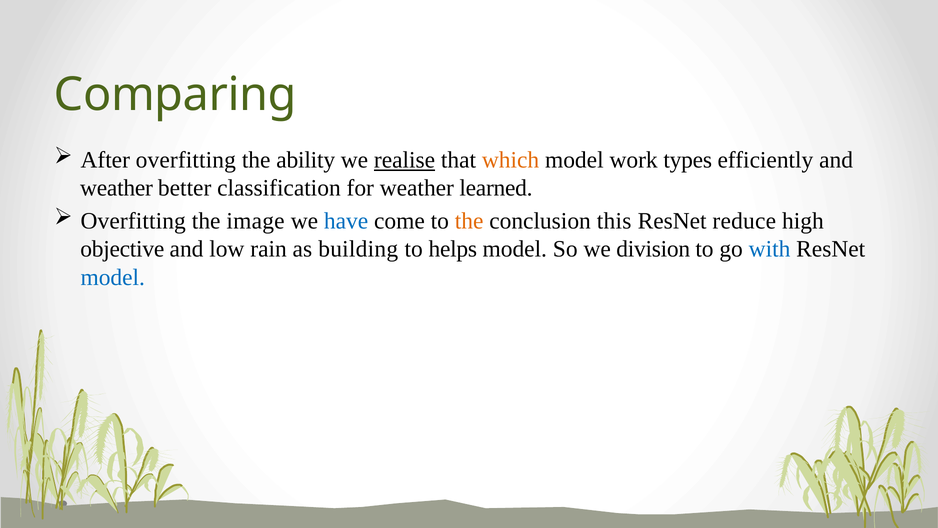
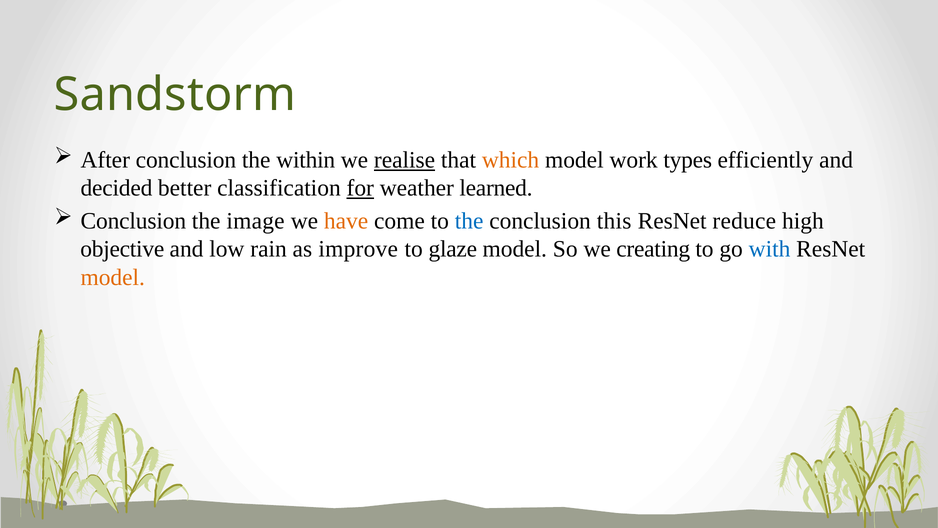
Comparing: Comparing -> Sandstorm
After overfitting: overfitting -> conclusion
ability: ability -> within
weather at (116, 188): weather -> decided
for underline: none -> present
Overfitting at (133, 221): Overfitting -> Conclusion
have colour: blue -> orange
the at (469, 221) colour: orange -> blue
building: building -> improve
helps: helps -> glaze
division: division -> creating
model at (113, 277) colour: blue -> orange
